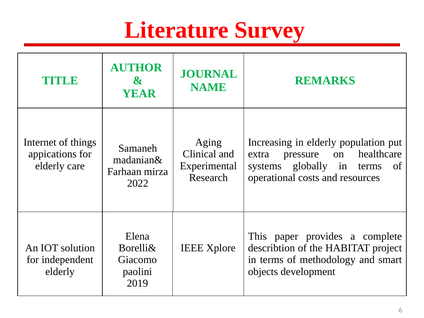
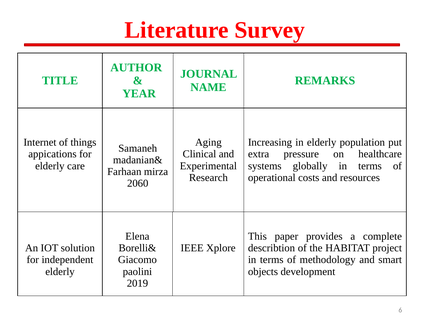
2022: 2022 -> 2060
